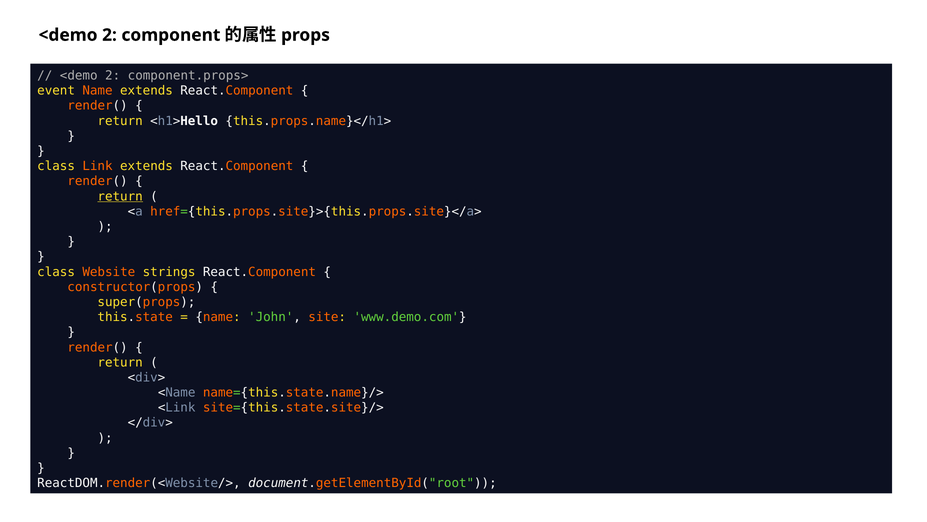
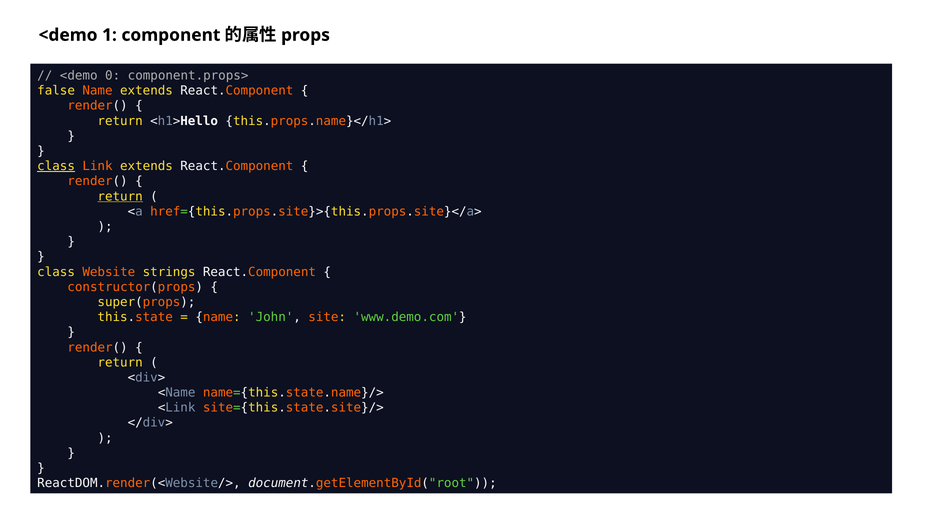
2 at (109, 35): 2 -> 1
2 at (113, 76): 2 -> 0
event: event -> false
class at (56, 166) underline: none -> present
